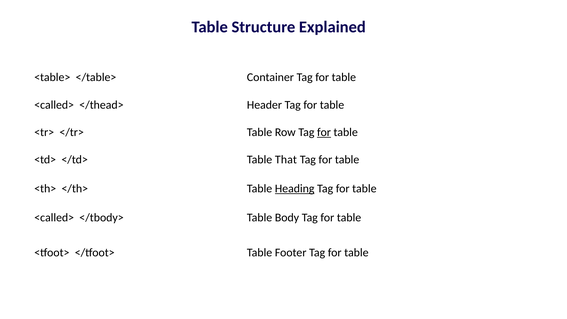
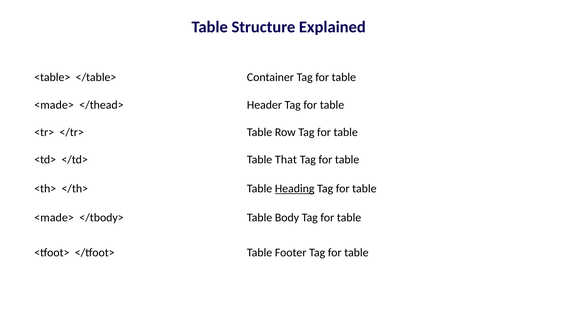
<called> at (54, 105): <called> -> <made>
for at (324, 132) underline: present -> none
<called> at (54, 218): <called> -> <made>
